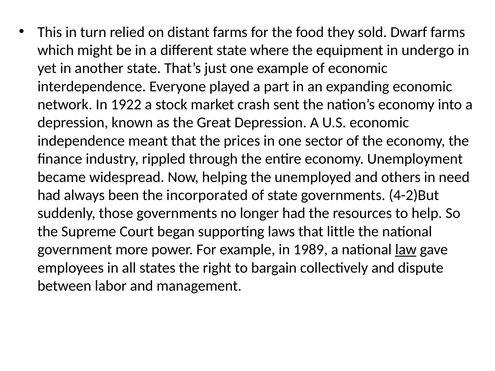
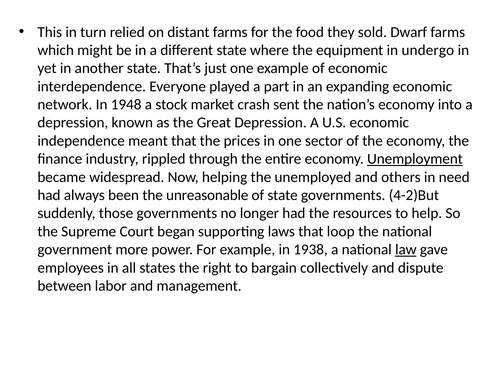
1922: 1922 -> 1948
Unemployment underline: none -> present
incorporated: incorporated -> unreasonable
little: little -> loop
1989: 1989 -> 1938
